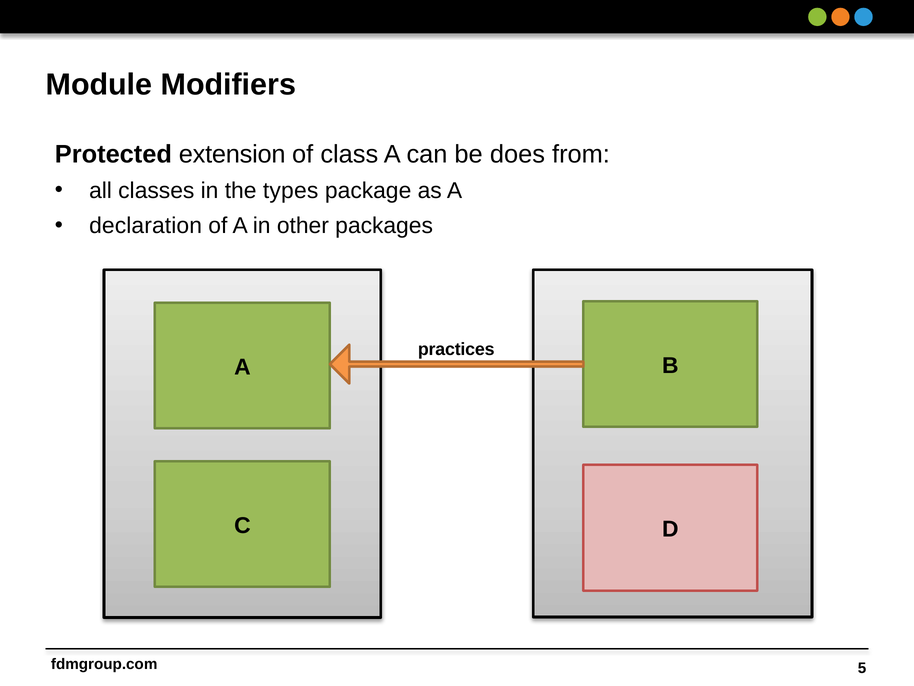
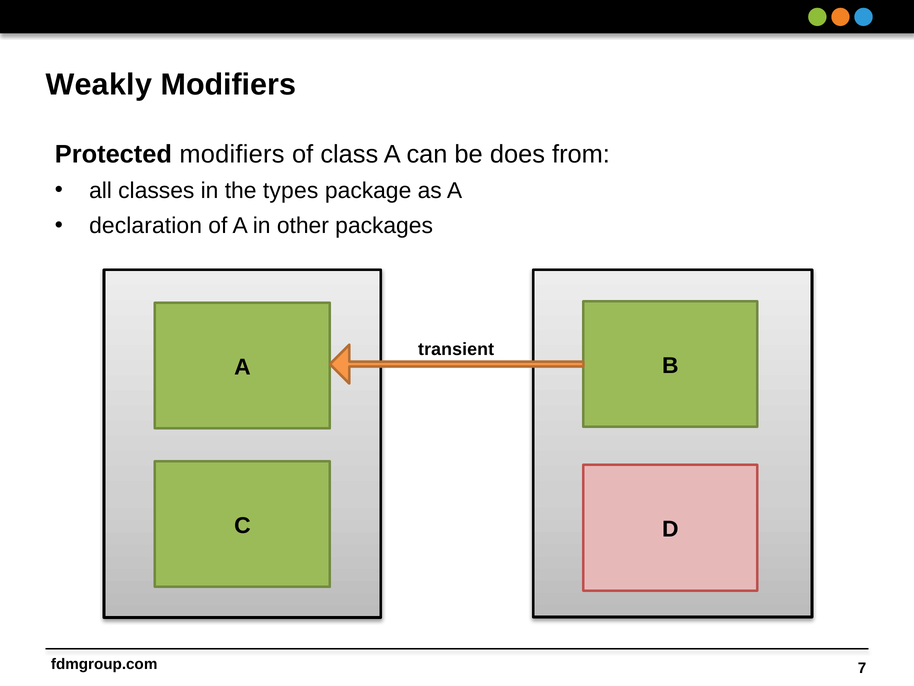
Module: Module -> Weakly
Protected extension: extension -> modifiers
practices: practices -> transient
5: 5 -> 7
